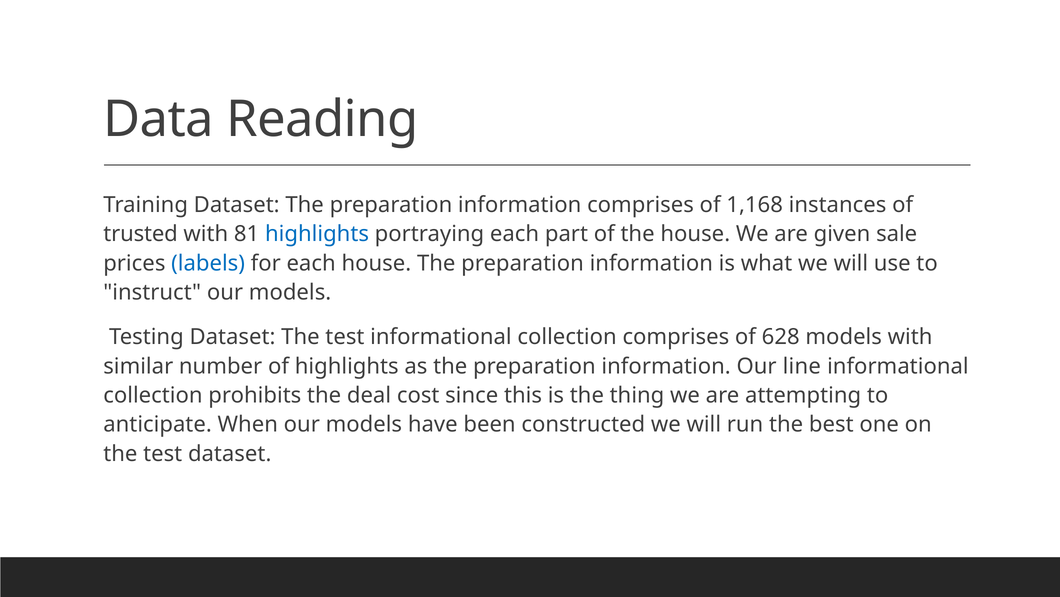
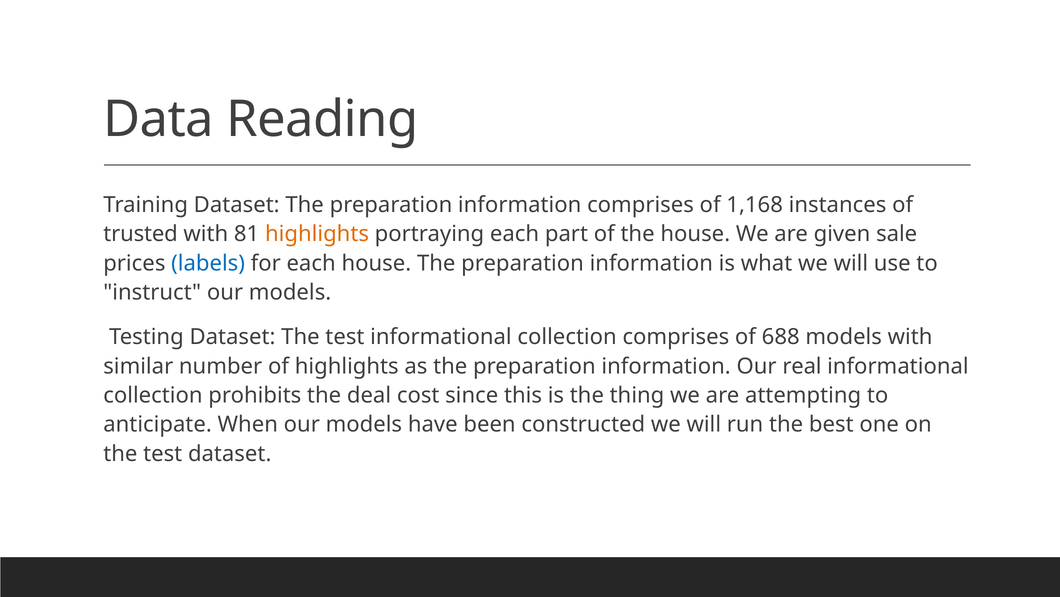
highlights at (317, 234) colour: blue -> orange
628: 628 -> 688
line: line -> real
